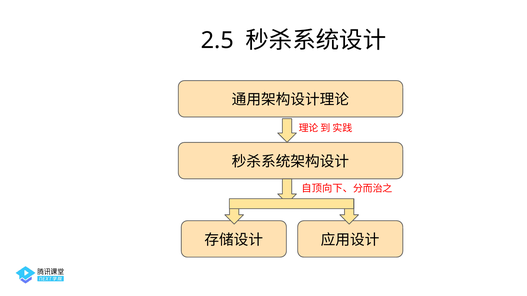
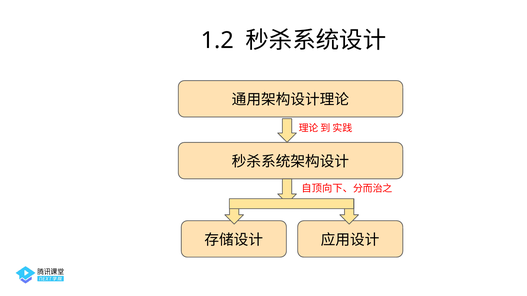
2.5: 2.5 -> 1.2
